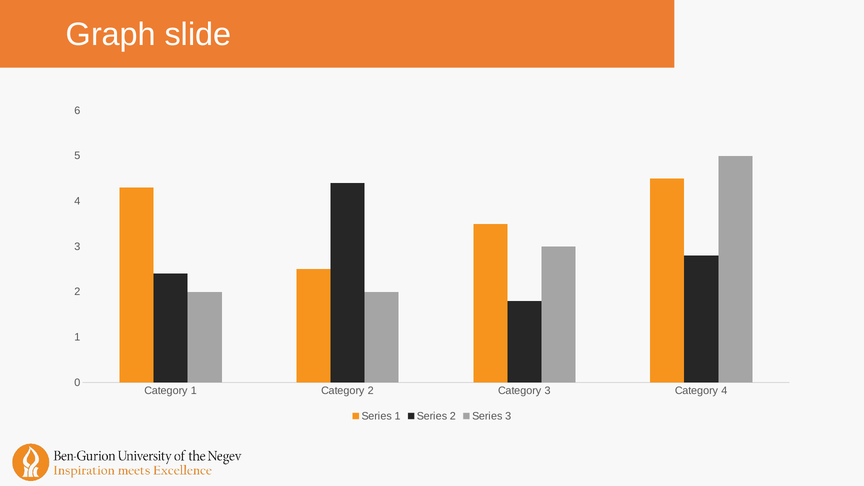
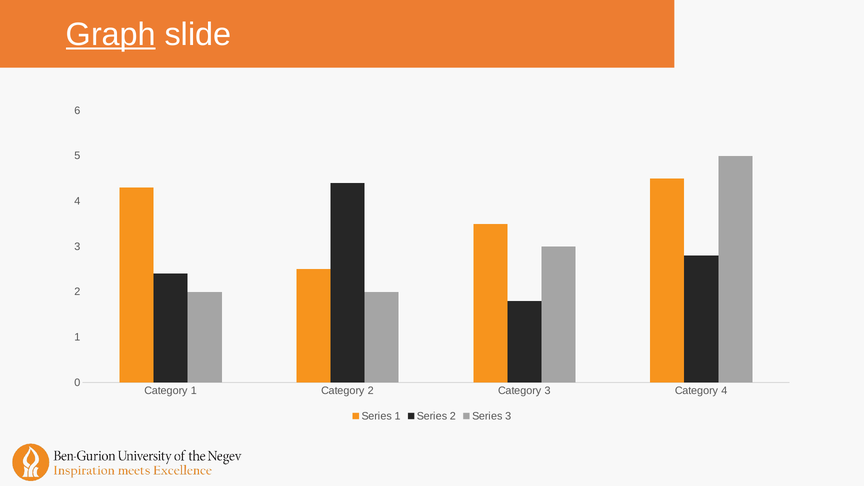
Graph underline: none -> present
